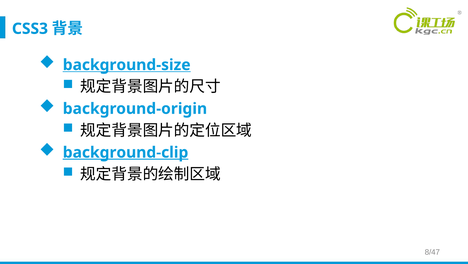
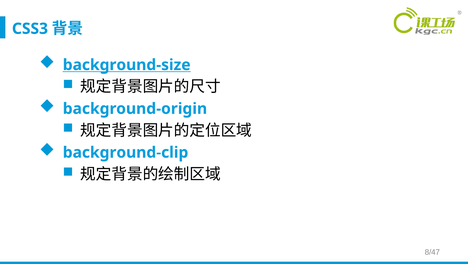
background-clip underline: present -> none
